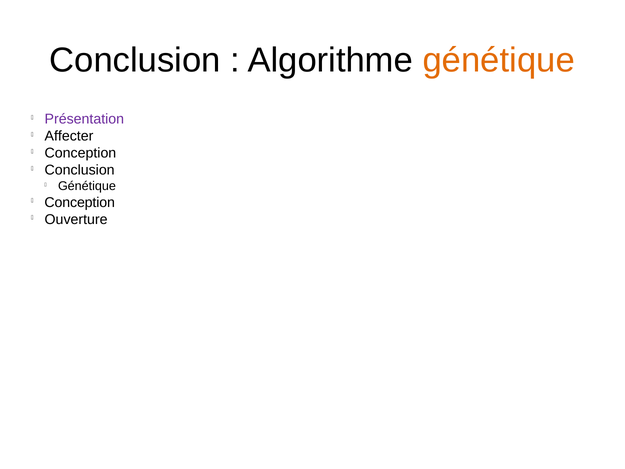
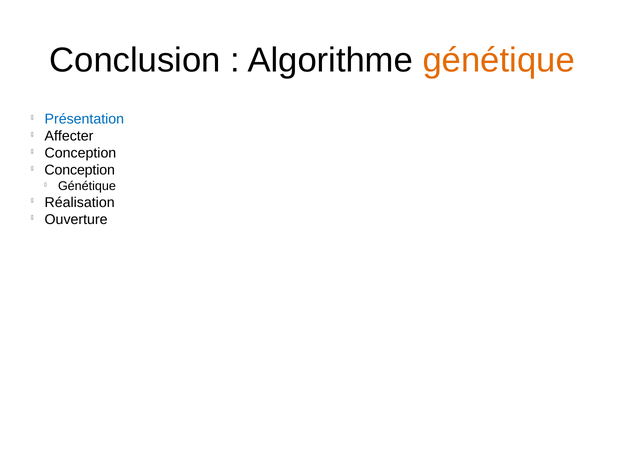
Présentation colour: purple -> blue
Conclusion at (80, 170): Conclusion -> Conception
Conception at (80, 202): Conception -> Réalisation
